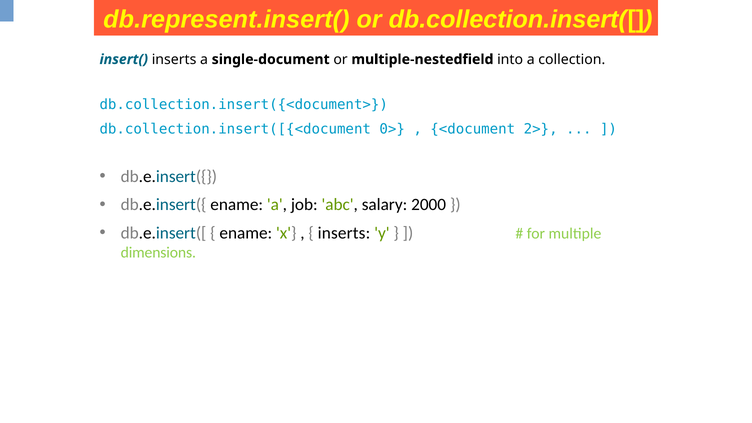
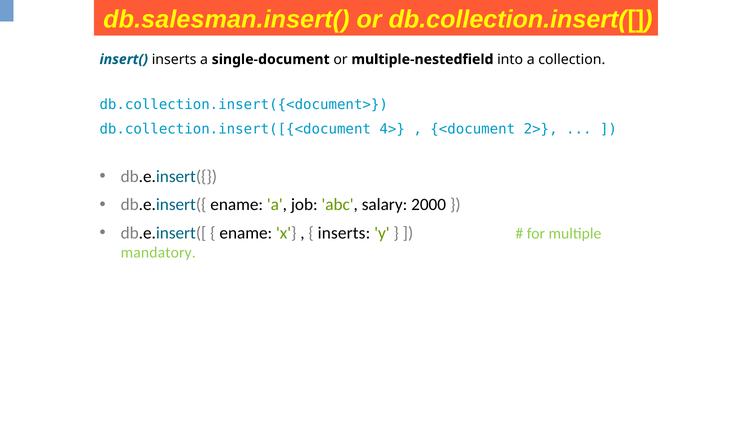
db.represent.insert(: db.represent.insert( -> db.salesman.insert(
0>: 0> -> 4>
dimensions: dimensions -> mandatory
